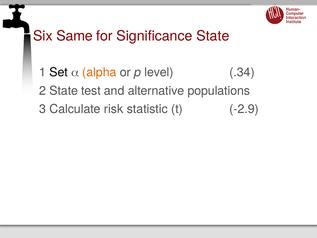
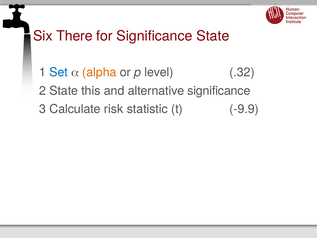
Same: Same -> There
Set colour: black -> blue
.34: .34 -> .32
test: test -> this
alternative populations: populations -> significance
-2.9: -2.9 -> -9.9
